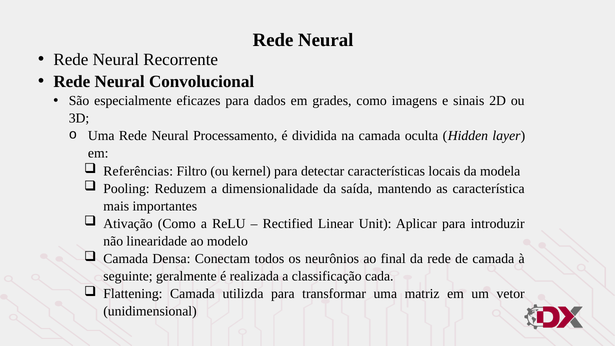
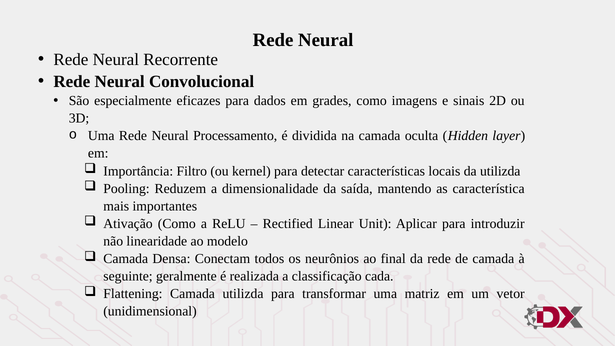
Referências: Referências -> Importância
da modela: modela -> utilizda
